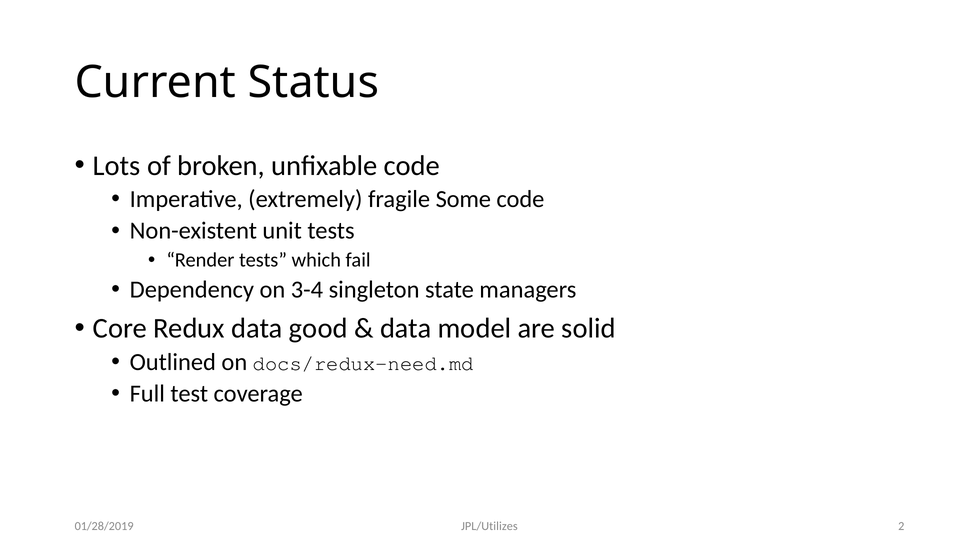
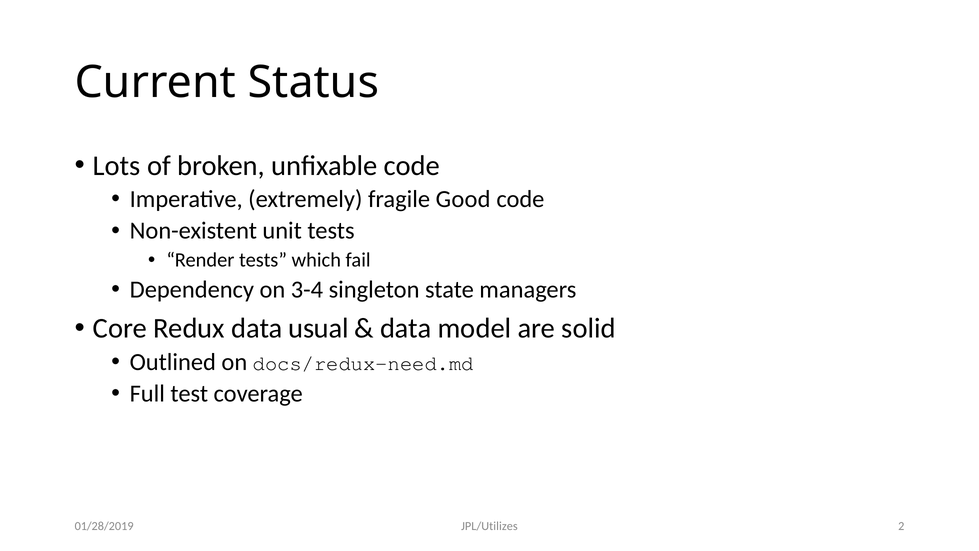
Some: Some -> Good
good: good -> usual
